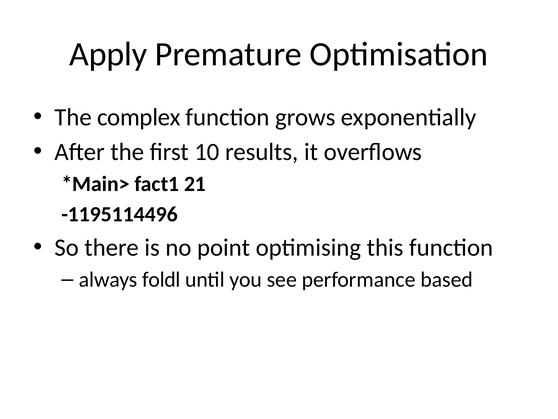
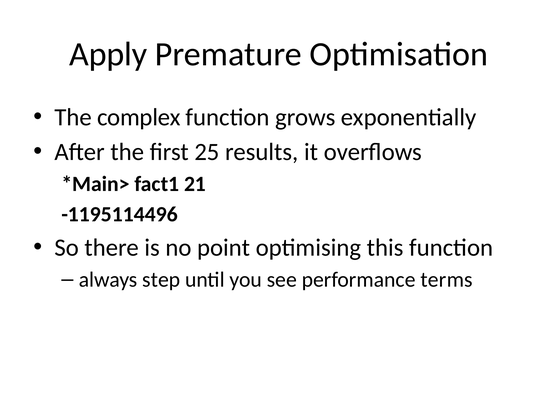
10: 10 -> 25
foldl: foldl -> step
based: based -> terms
